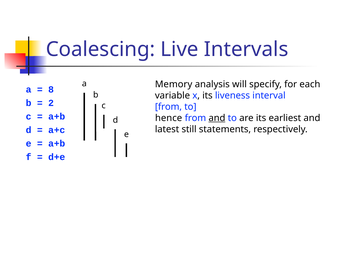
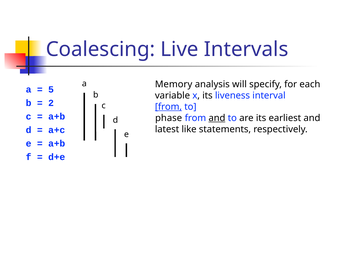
8: 8 -> 5
from at (168, 107) underline: none -> present
hence: hence -> phase
still: still -> like
